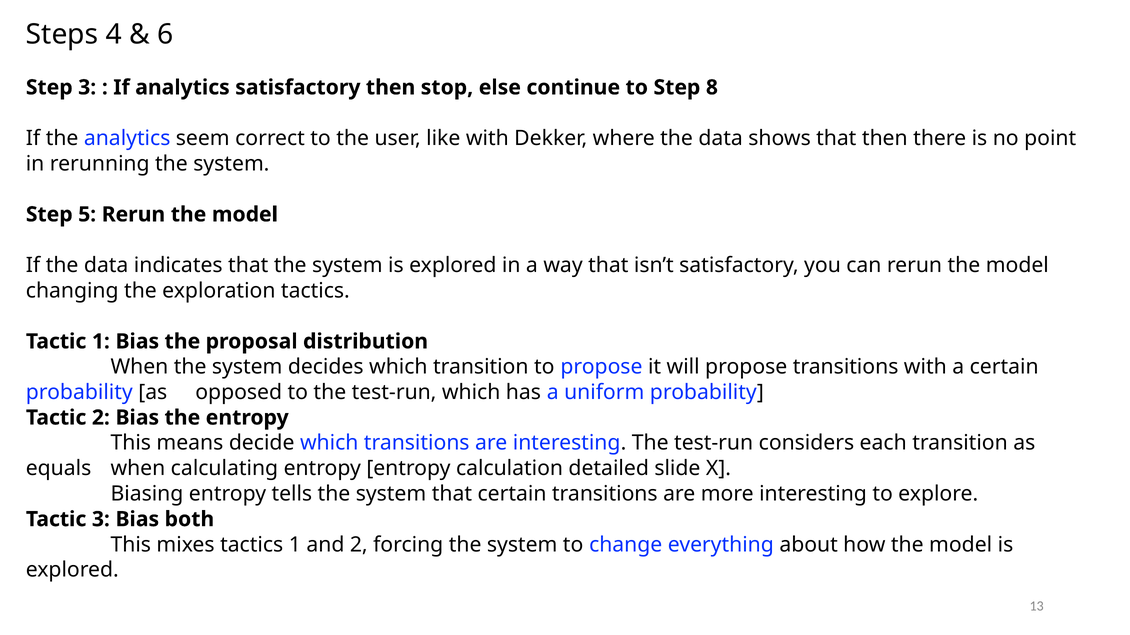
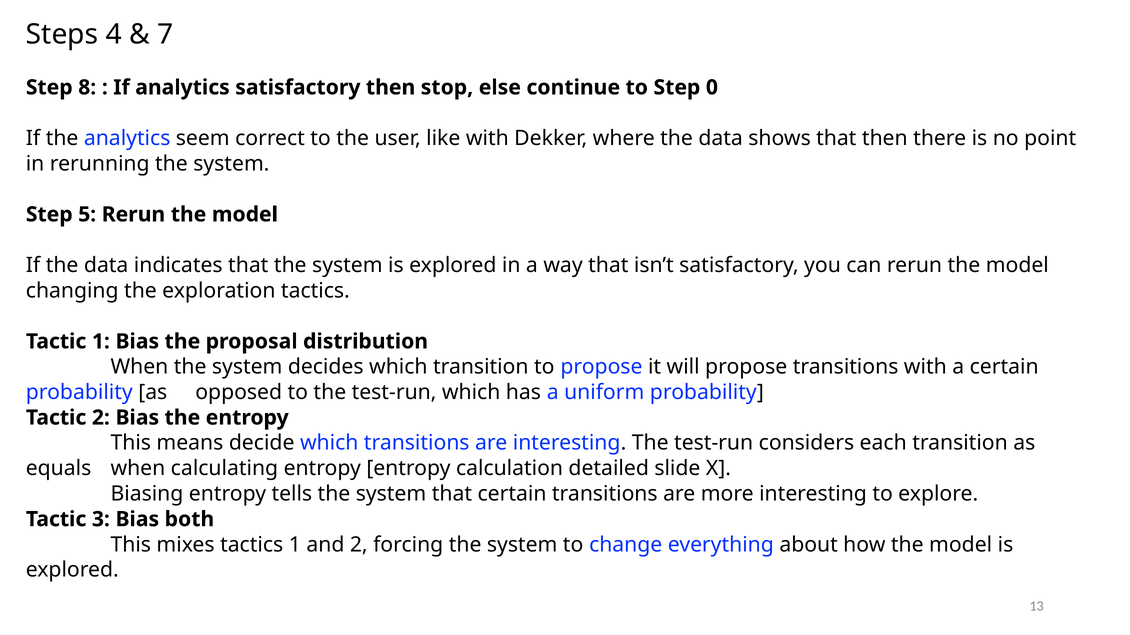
6: 6 -> 7
Step 3: 3 -> 8
8: 8 -> 0
